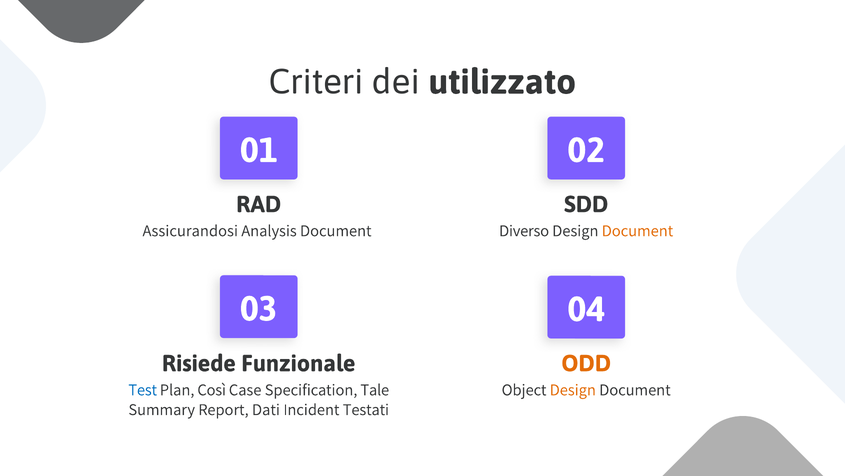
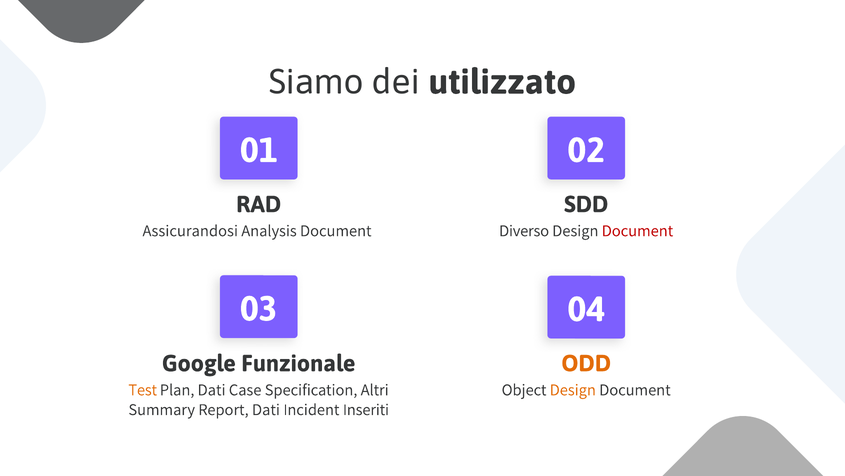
Criteri: Criteri -> Siamo
Document at (637, 230) colour: orange -> red
Risiede: Risiede -> Google
Test colour: blue -> orange
Plan Così: Così -> Dati
Tale: Tale -> Altri
Testati: Testati -> Inseriti
